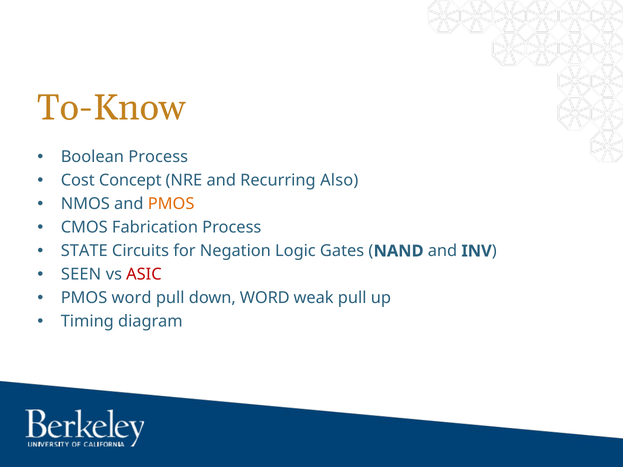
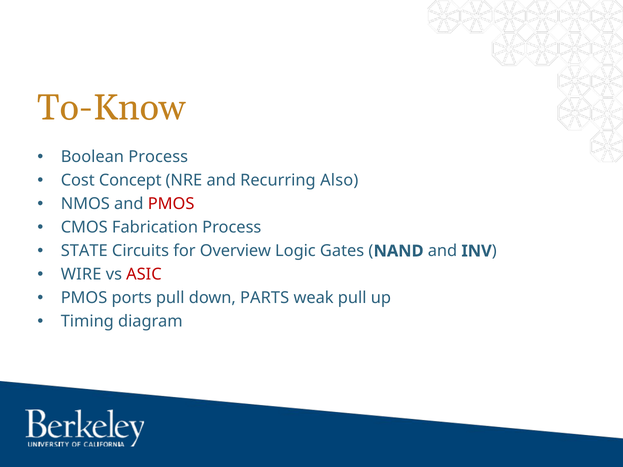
PMOS at (171, 204) colour: orange -> red
Negation: Negation -> Overview
SEEN: SEEN -> WIRE
PMOS word: word -> ports
down WORD: WORD -> PARTS
